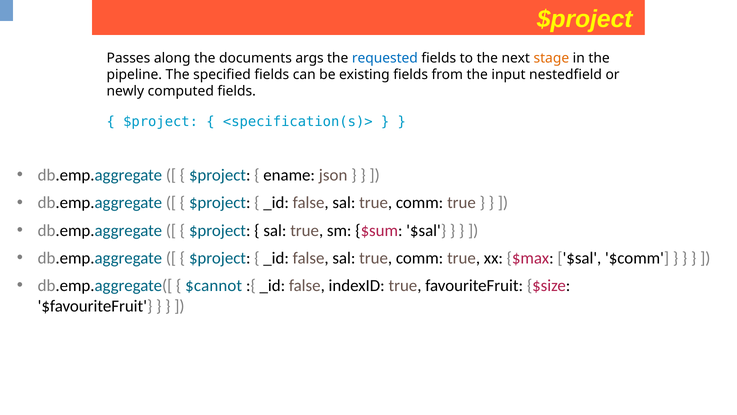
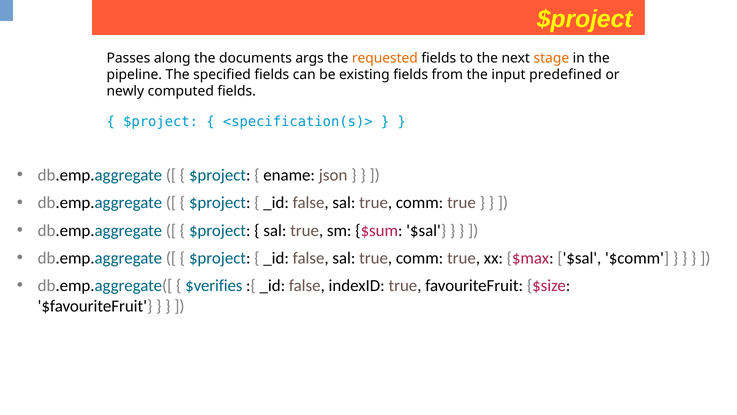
requested colour: blue -> orange
nestedfield: nestedfield -> predefined
$cannot: $cannot -> $verifies
